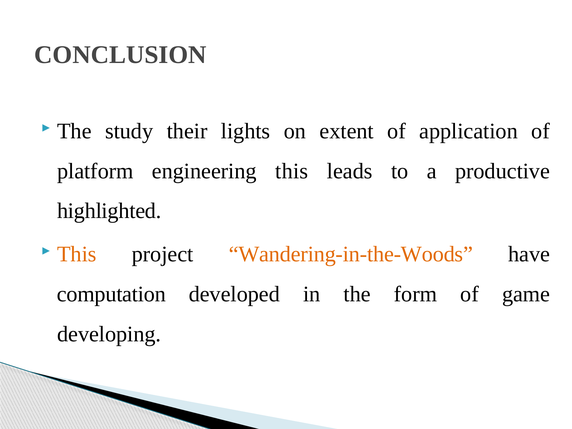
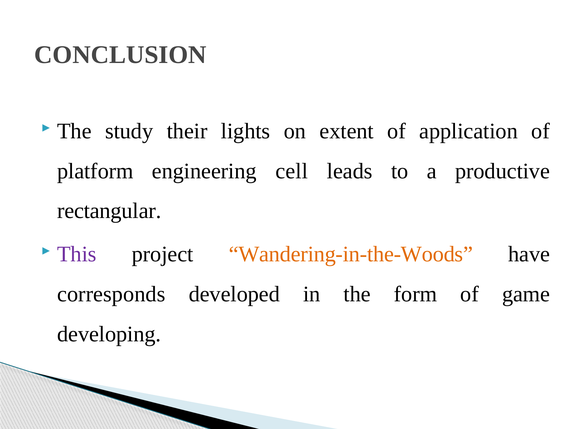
engineering this: this -> cell
highlighted: highlighted -> rectangular
This at (77, 254) colour: orange -> purple
computation: computation -> corresponds
